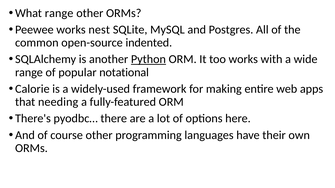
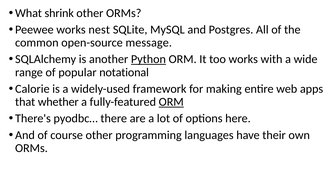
What range: range -> shrink
indented: indented -> message
needing: needing -> whether
ORM at (171, 102) underline: none -> present
